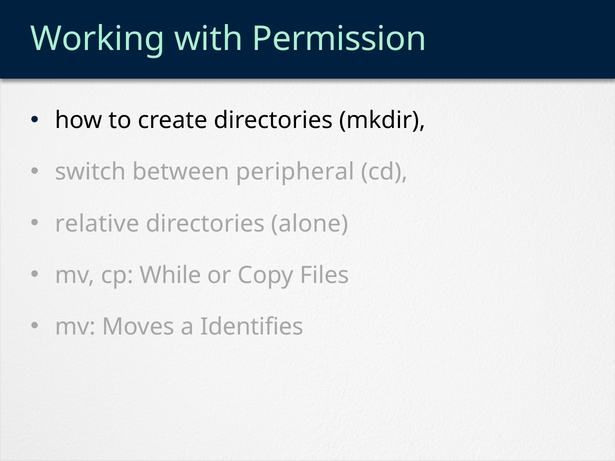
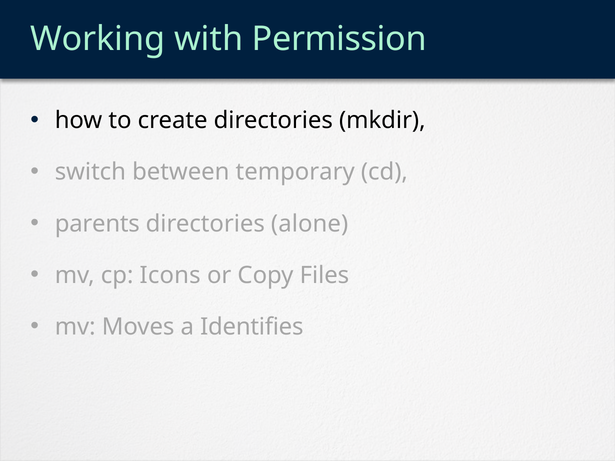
peripheral: peripheral -> temporary
relative: relative -> parents
While: While -> Icons
